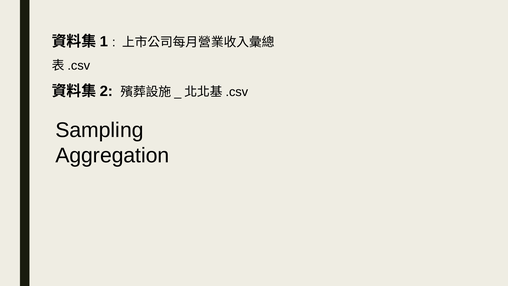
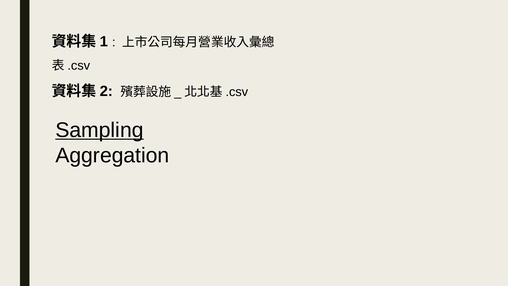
Sampling underline: none -> present
